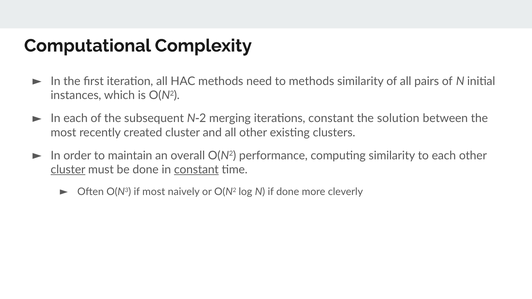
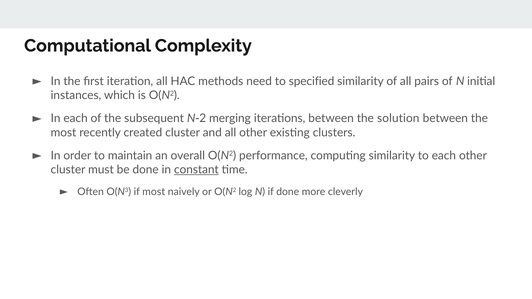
to methods: methods -> specified
iterations constant: constant -> between
cluster at (68, 170) underline: present -> none
